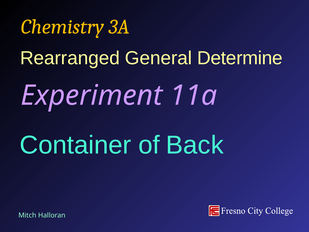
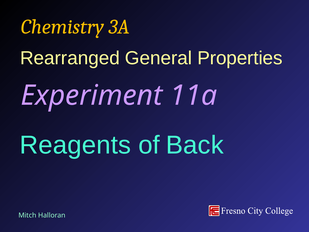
Determine: Determine -> Properties
Container: Container -> Reagents
